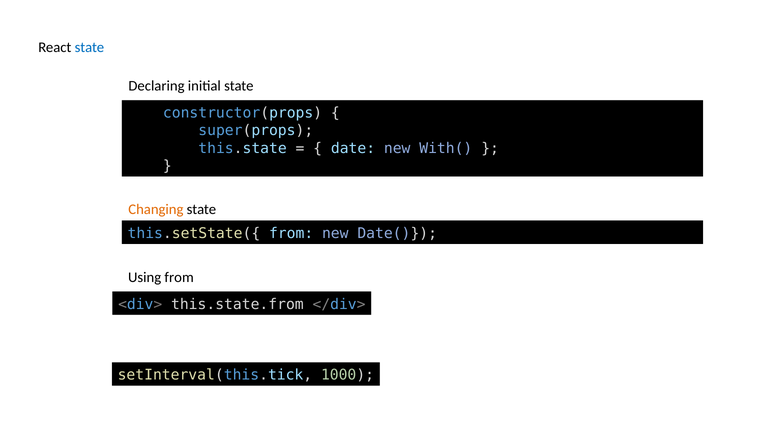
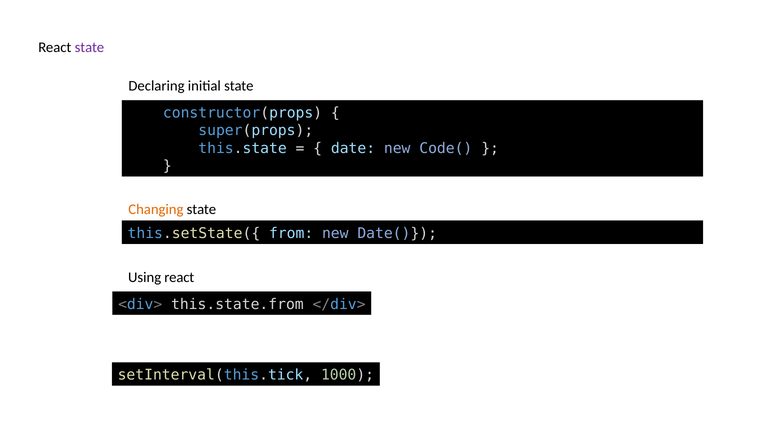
state at (89, 47) colour: blue -> purple
With(: With( -> Code(
Using from: from -> react
